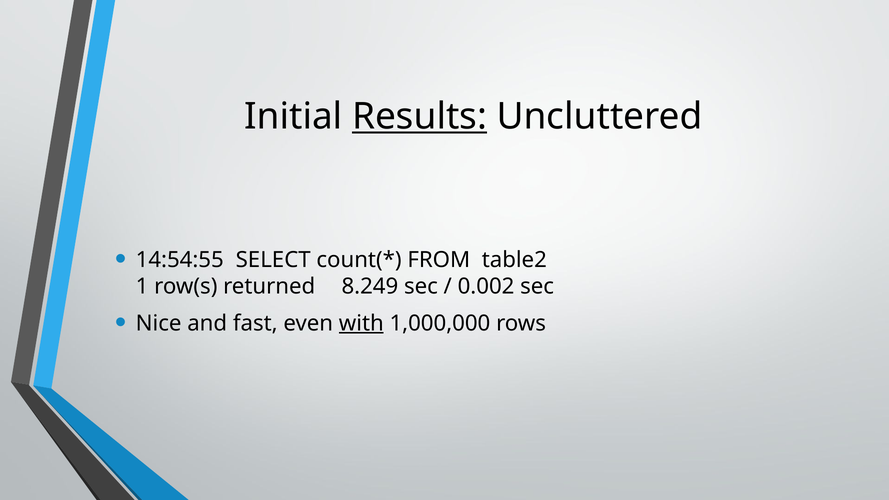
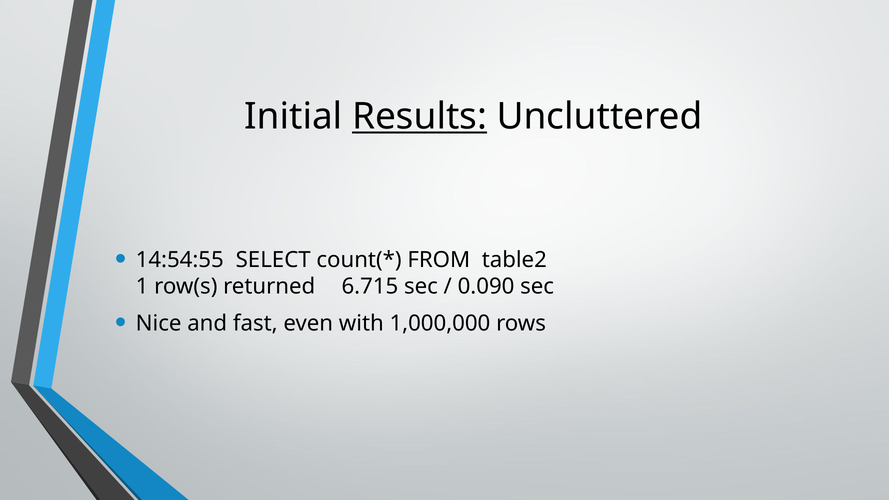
8.249: 8.249 -> 6.715
0.002: 0.002 -> 0.090
with underline: present -> none
